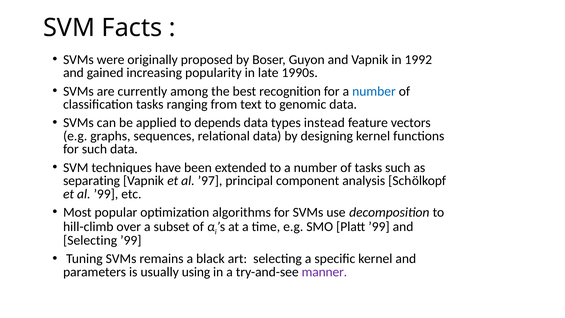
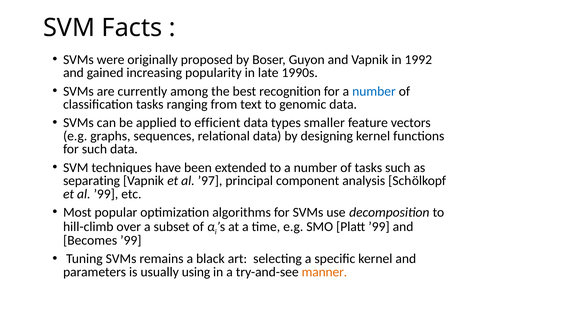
depends: depends -> efficient
instead: instead -> smaller
Selecting at (90, 240): Selecting -> Becomes
manner colour: purple -> orange
